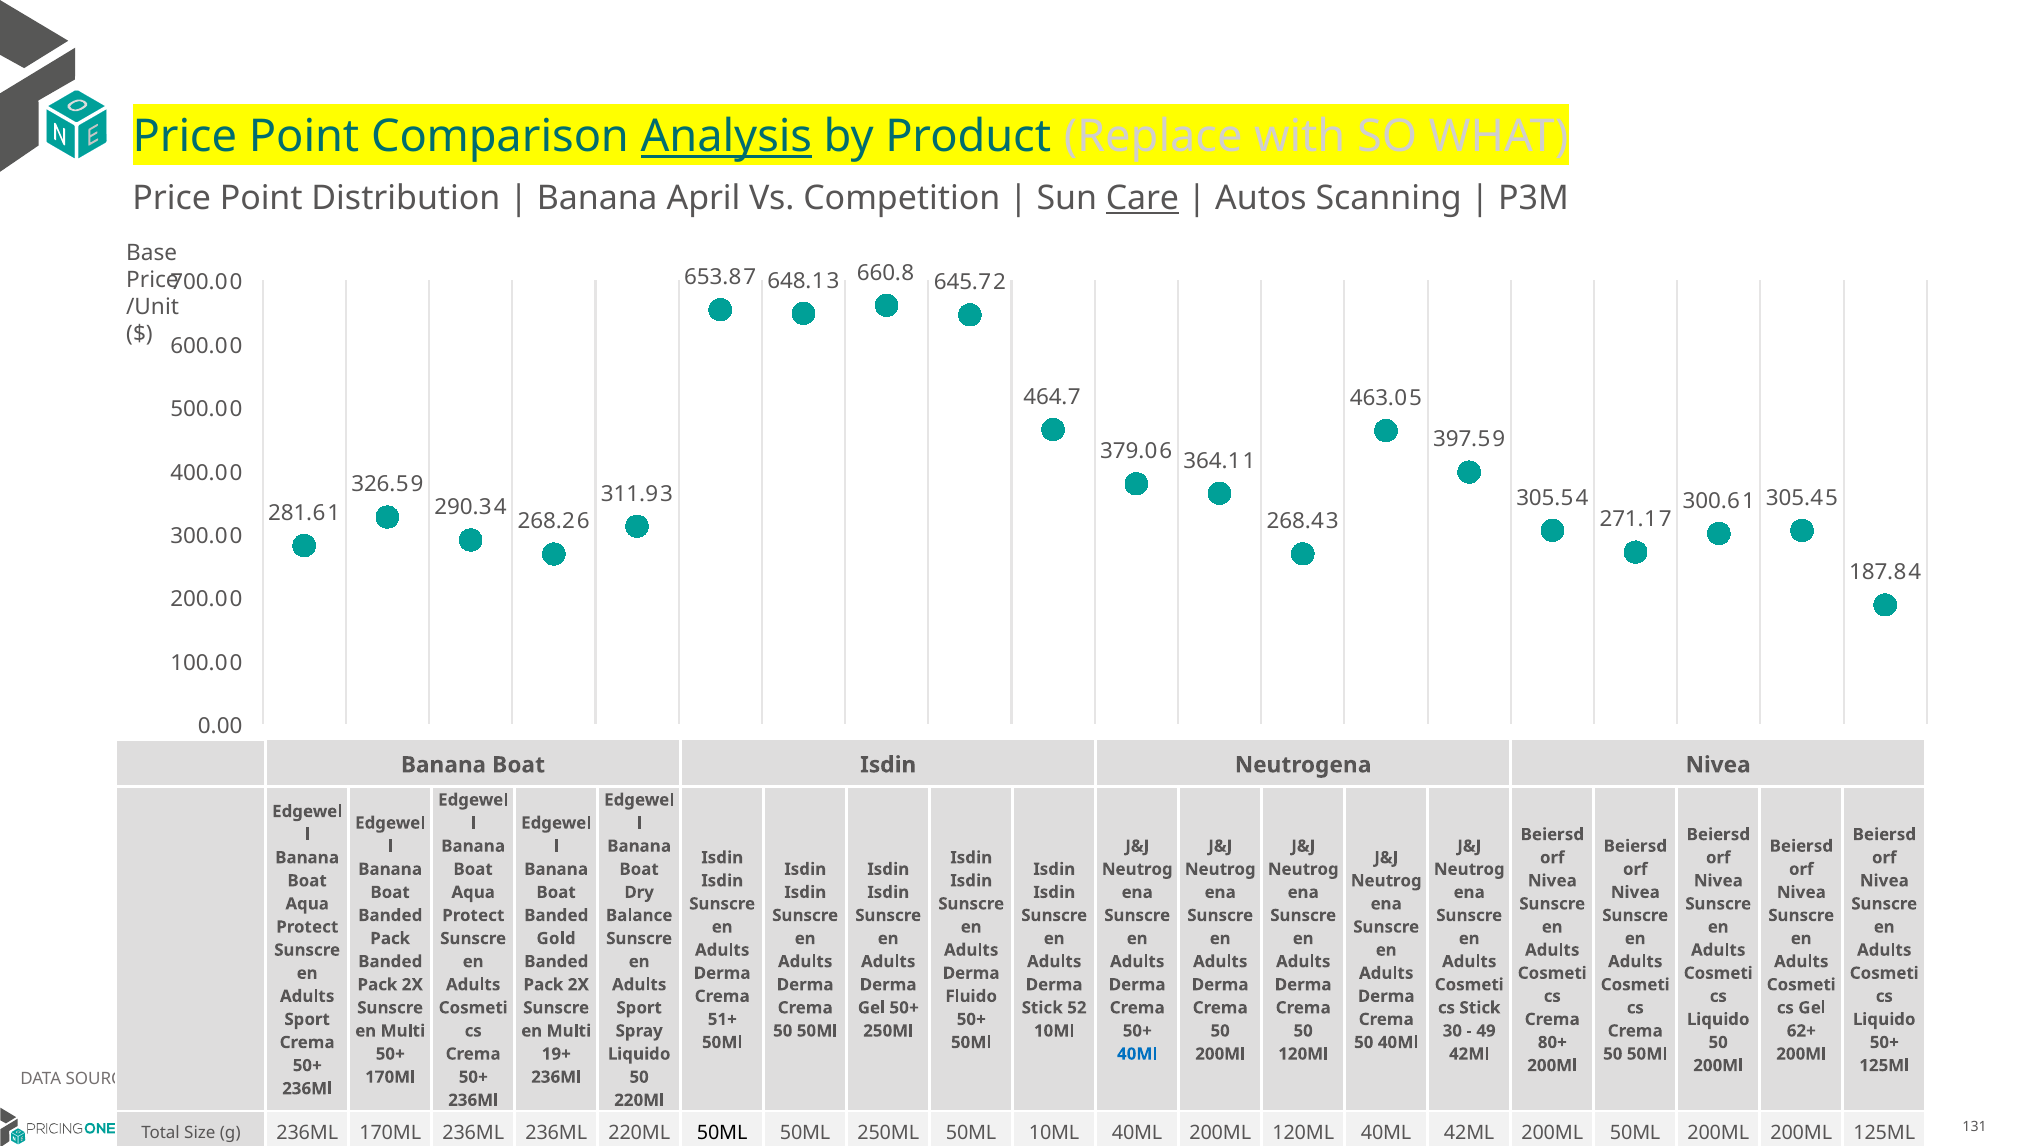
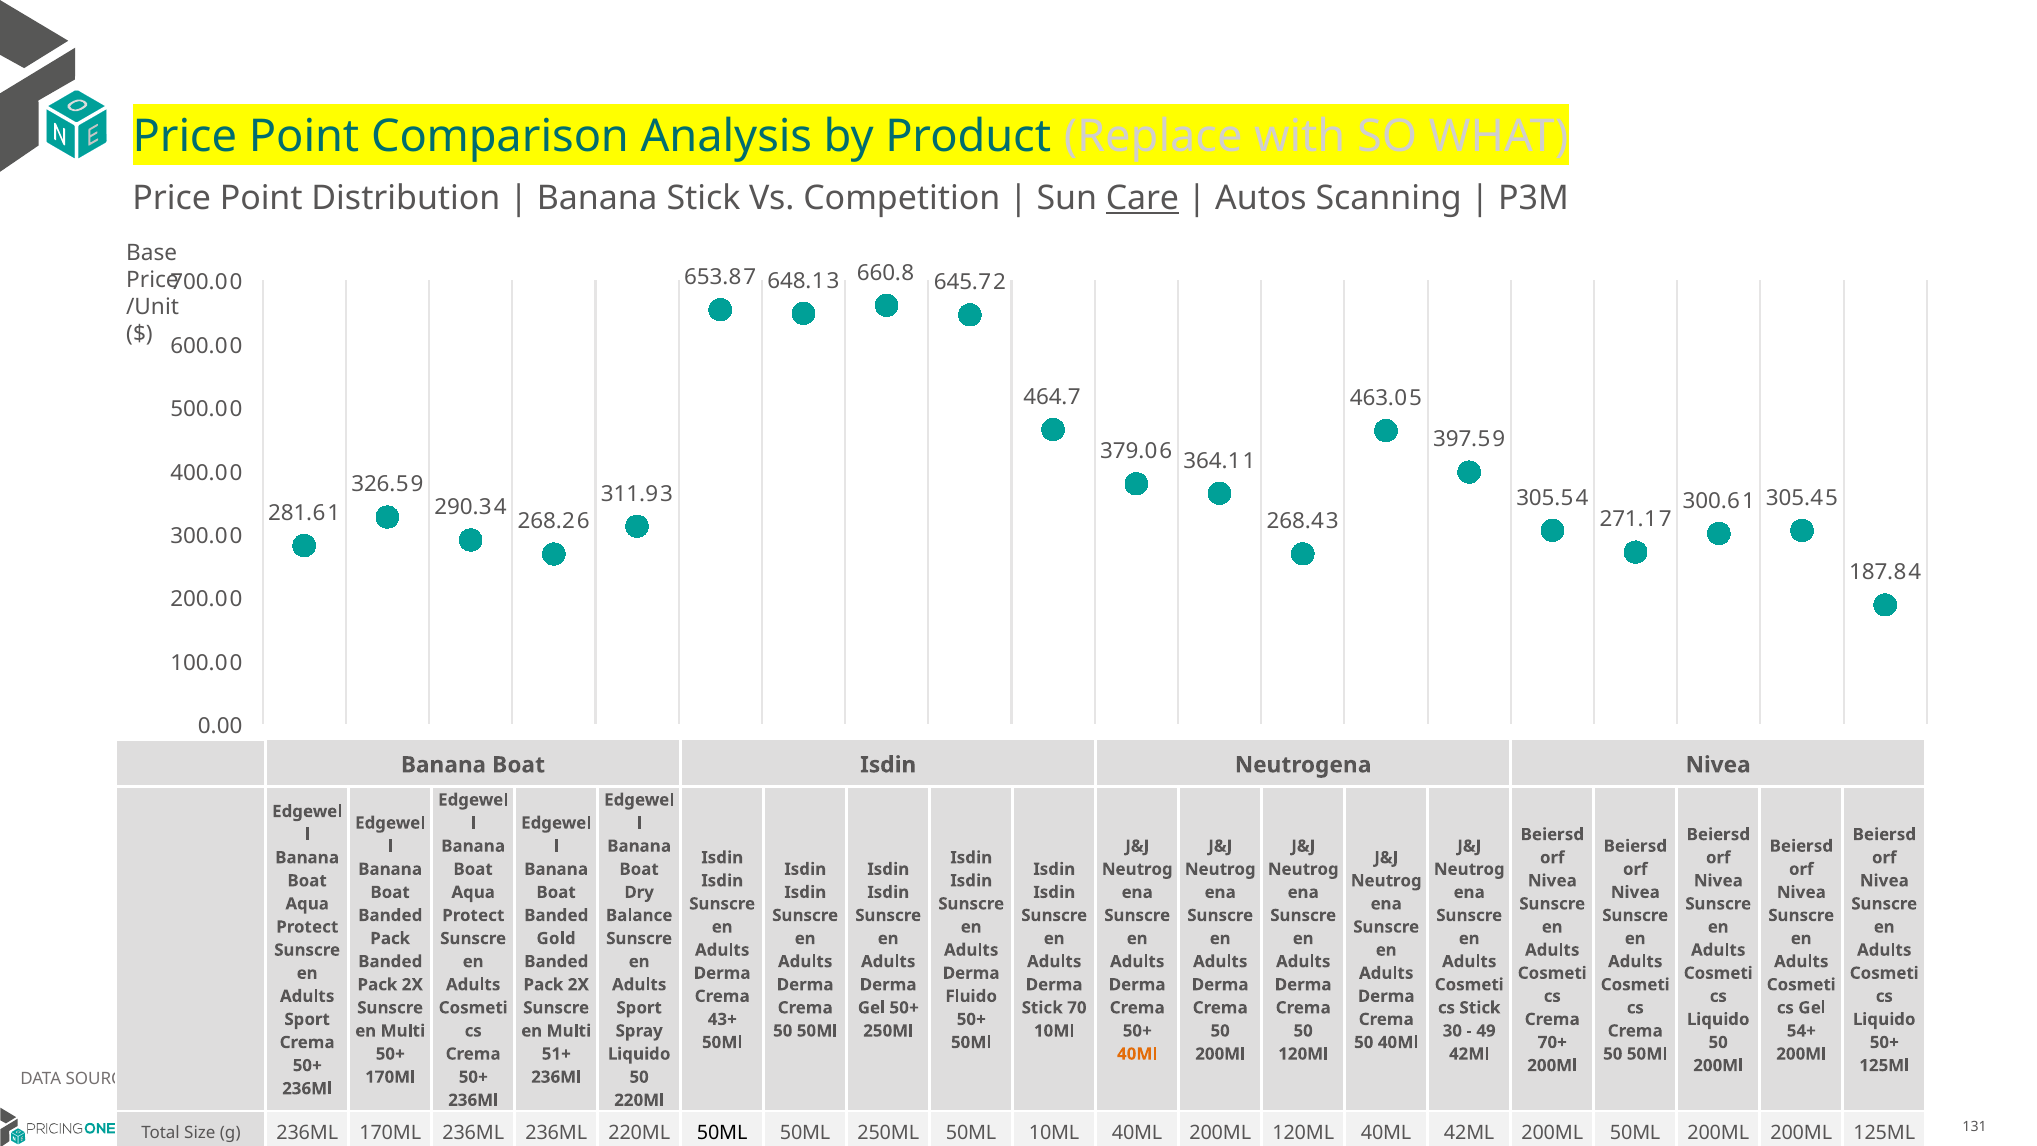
Analysis underline: present -> none
Banana April: April -> Stick
52: 52 -> 70
51+: 51+ -> 43+
62+: 62+ -> 54+
80+: 80+ -> 70+
19+: 19+ -> 51+
40Ml at (1137, 1054) colour: blue -> orange
